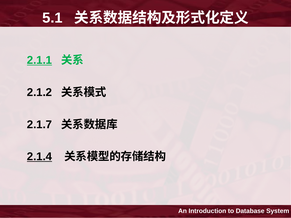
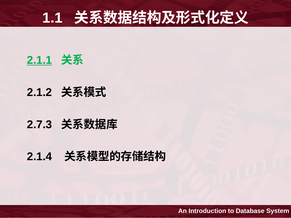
5.1: 5.1 -> 1.1
2.1.7: 2.1.7 -> 2.7.3
2.1.4 underline: present -> none
